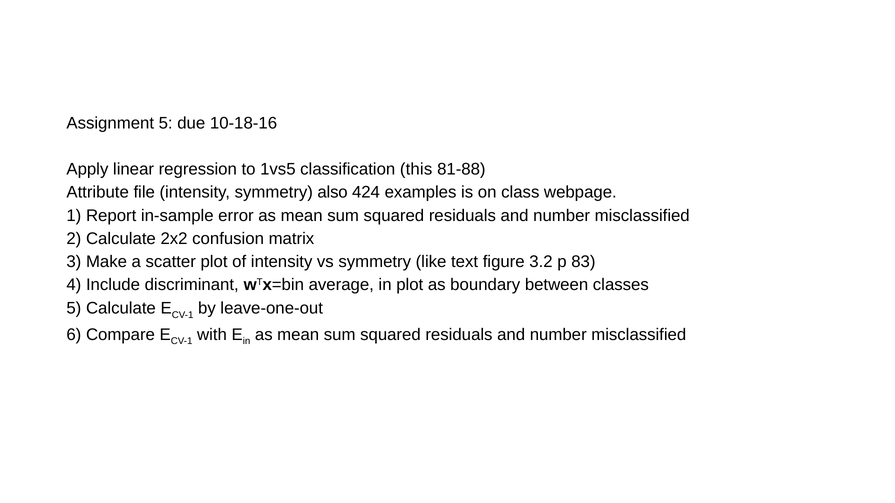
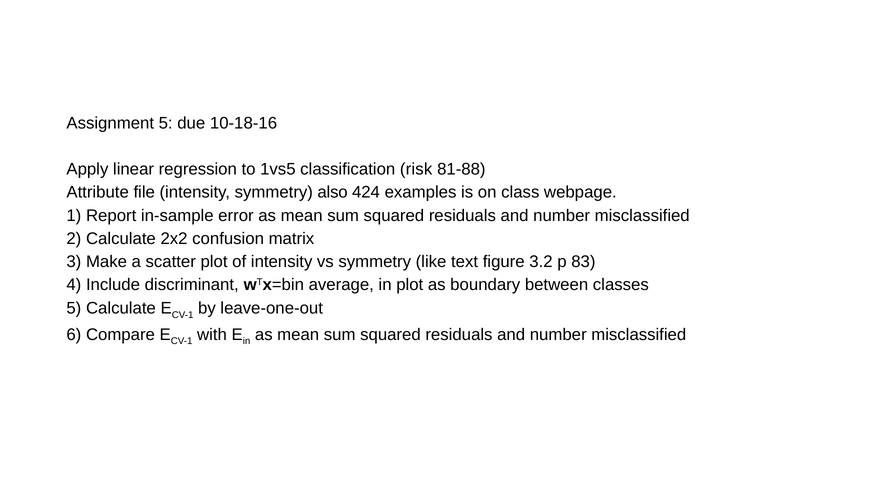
this: this -> risk
